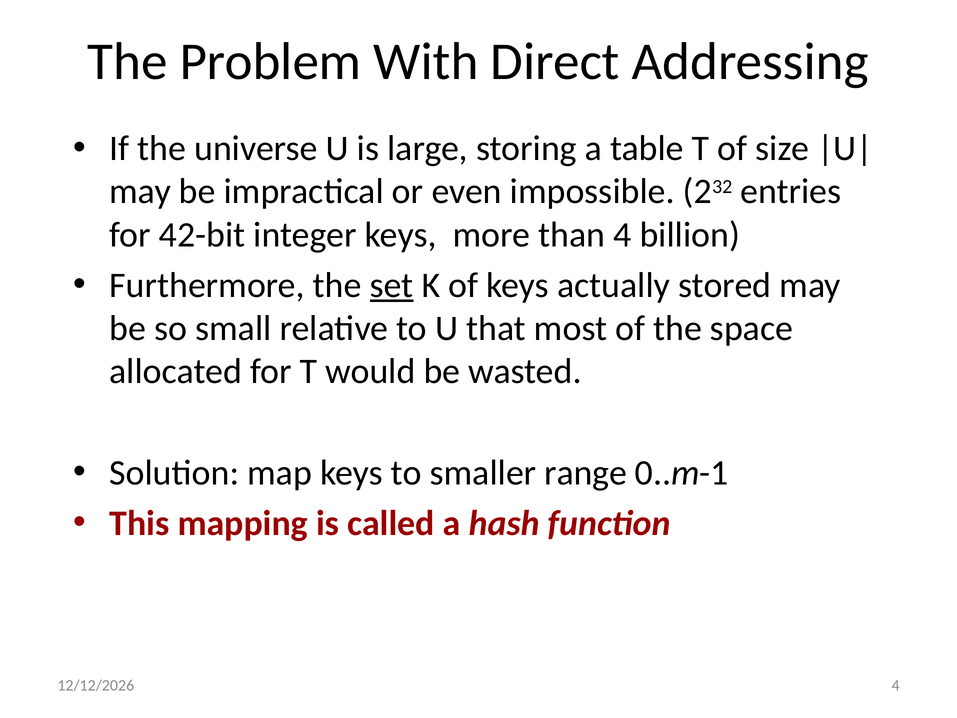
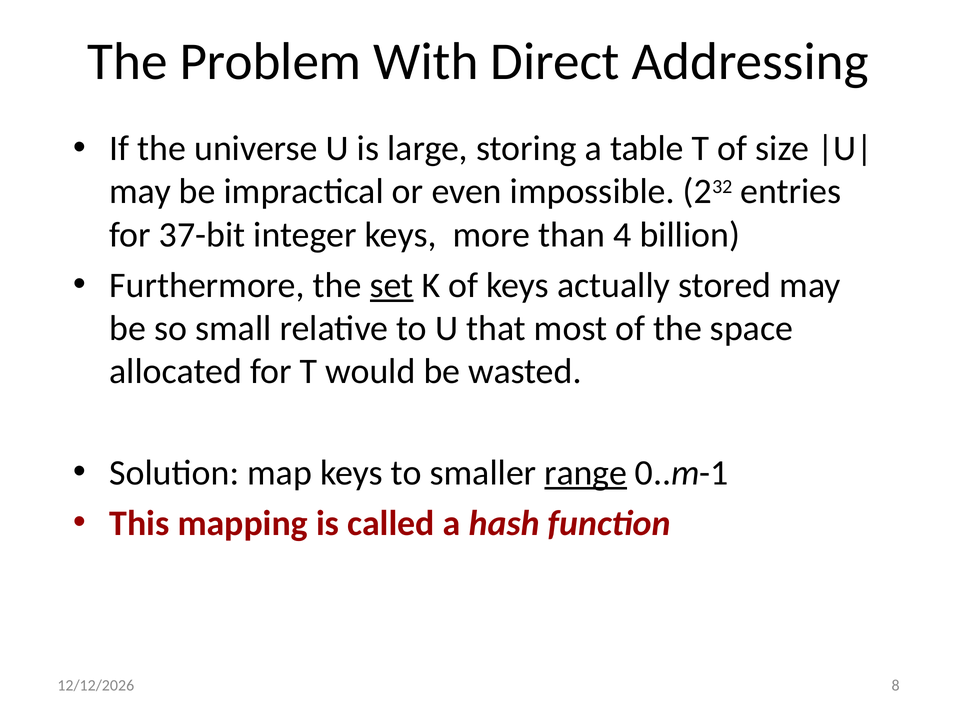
42-bit: 42-bit -> 37-bit
range underline: none -> present
4 at (896, 685): 4 -> 8
